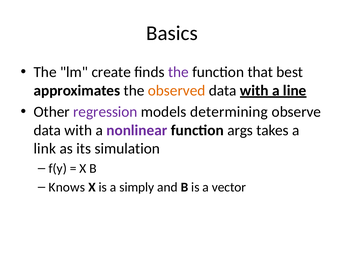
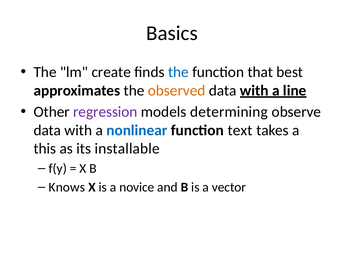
the at (178, 72) colour: purple -> blue
nonlinear colour: purple -> blue
args: args -> text
link: link -> this
simulation: simulation -> installable
simply: simply -> novice
